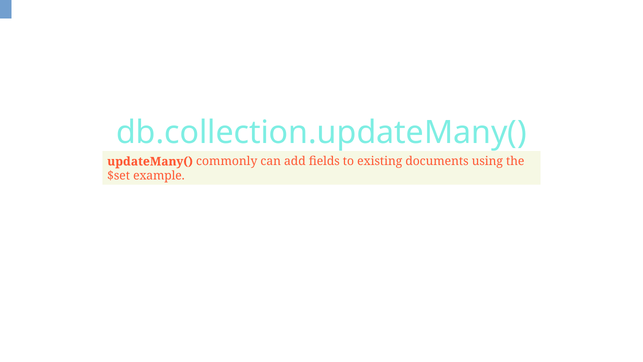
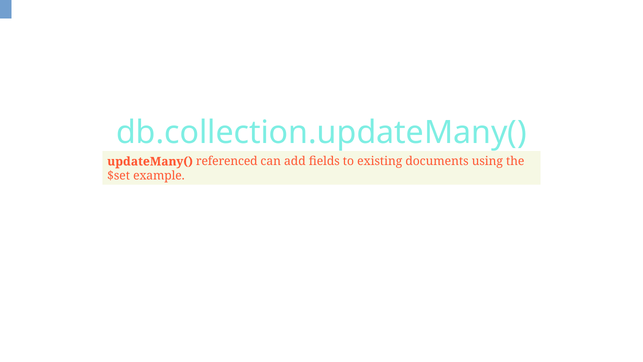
commonly: commonly -> referenced
